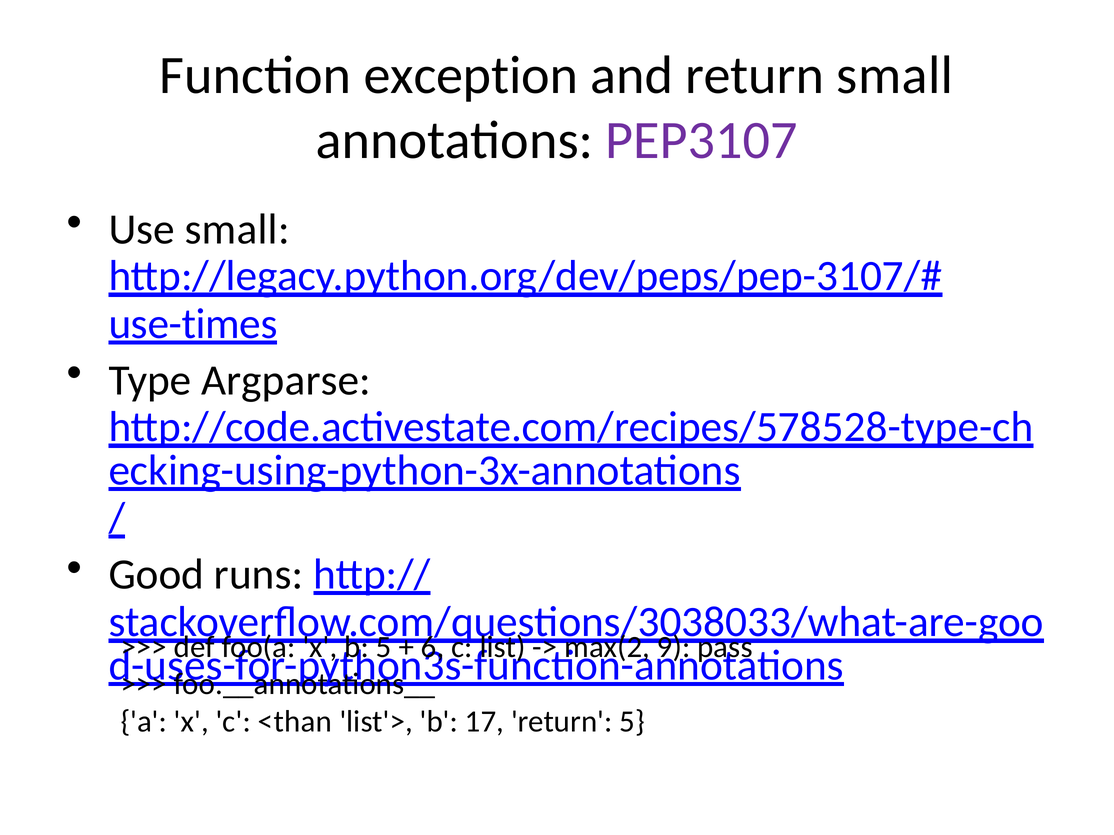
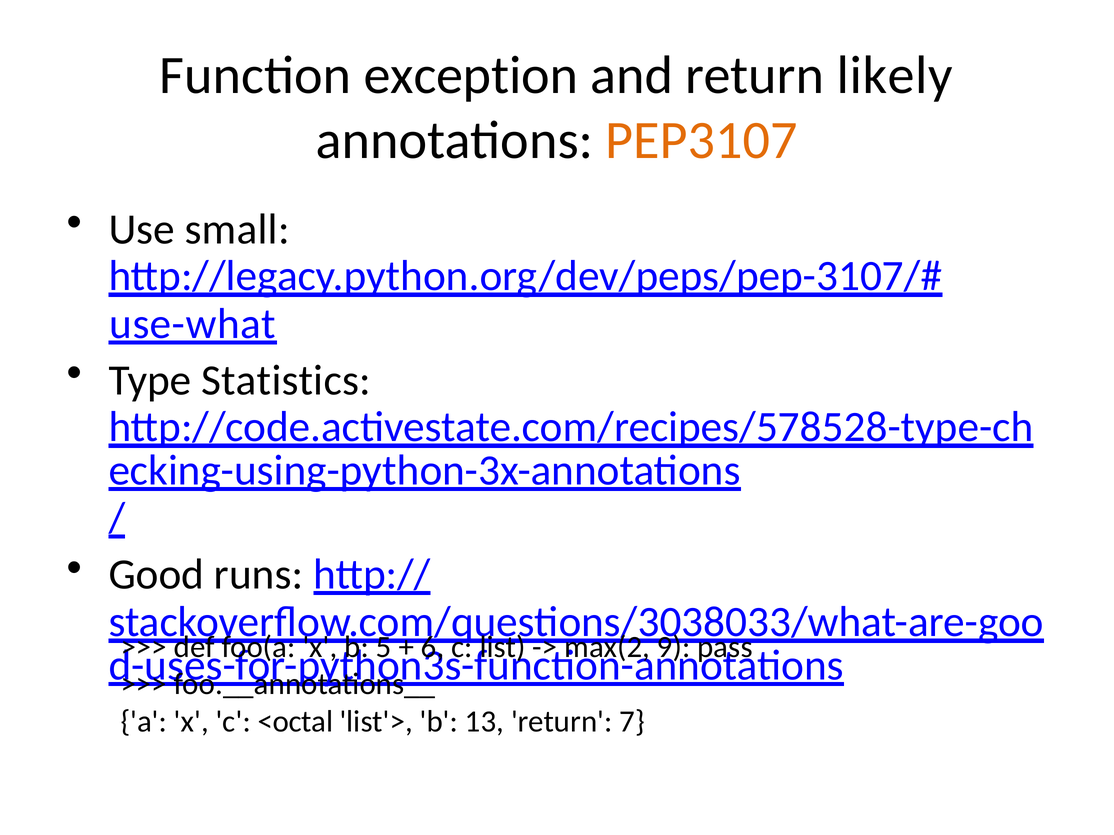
return small: small -> likely
PEP3107 colour: purple -> orange
use-times: use-times -> use-what
Argparse: Argparse -> Statistics
<than: <than -> <octal
17: 17 -> 13
return 5: 5 -> 7
